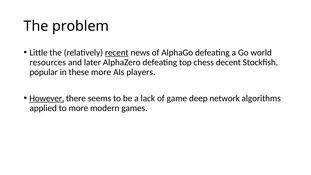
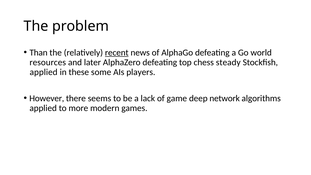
Little: Little -> Than
decent: decent -> steady
popular at (44, 72): popular -> applied
these more: more -> some
However underline: present -> none
